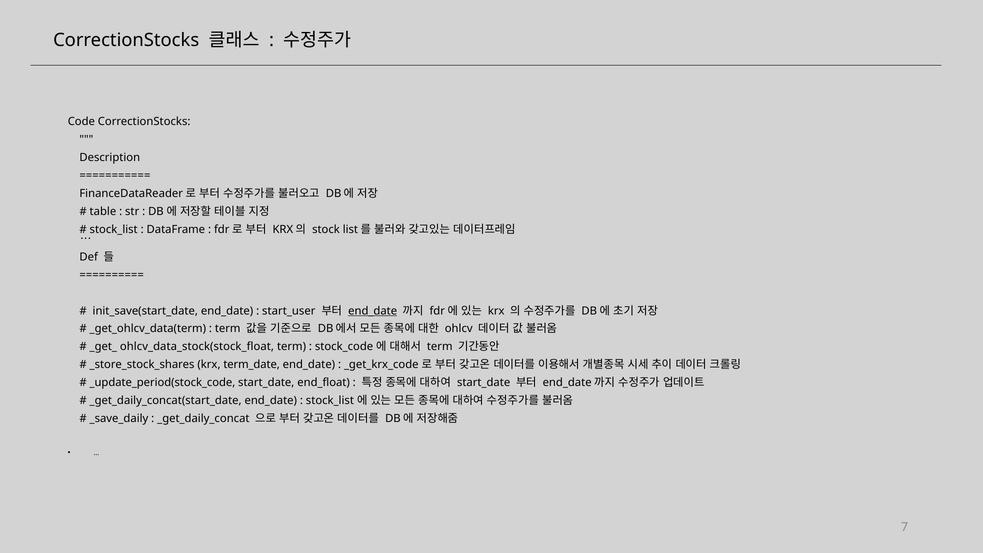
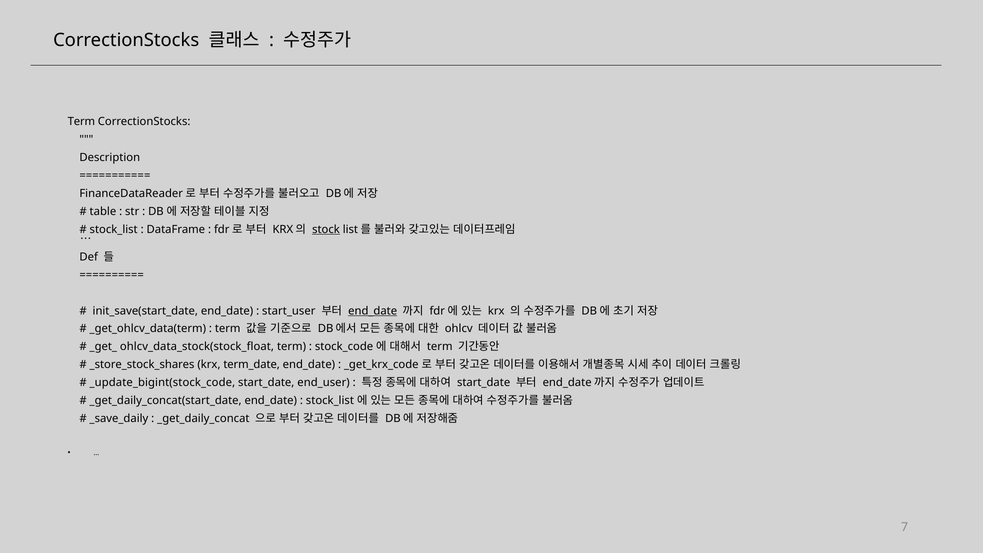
Code at (81, 122): Code -> Term
stock underline: none -> present
_update_period(stock_code: _update_period(stock_code -> _update_bigint(stock_code
end_float: end_float -> end_user
